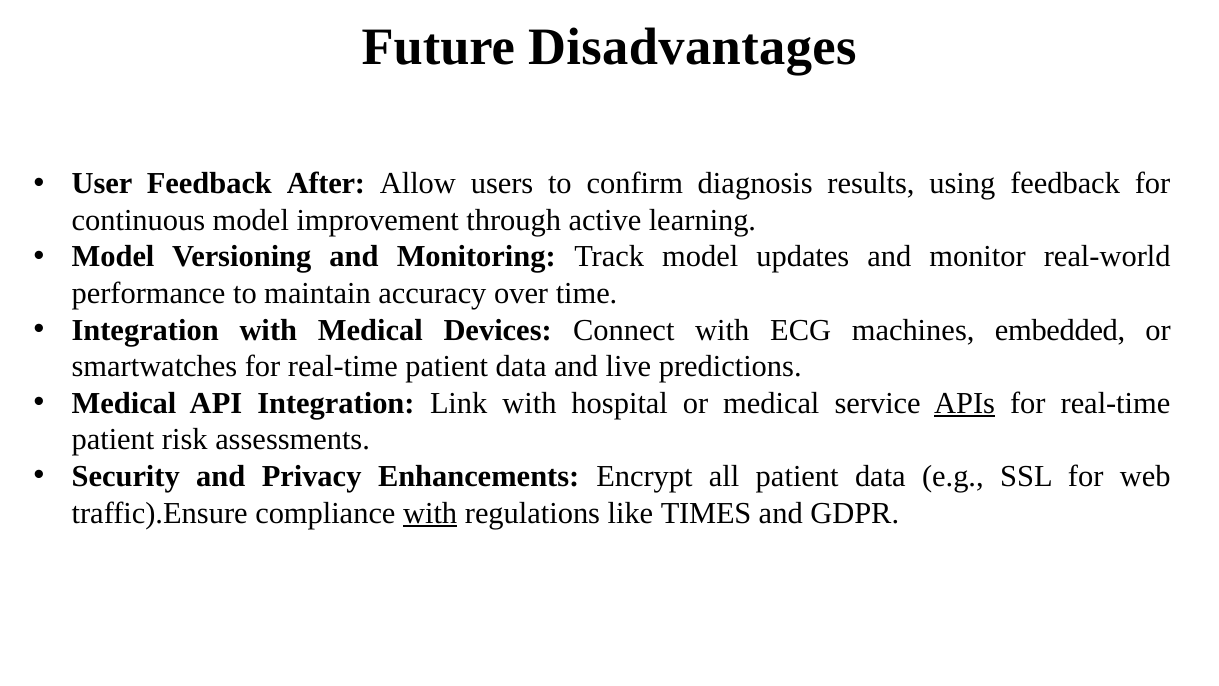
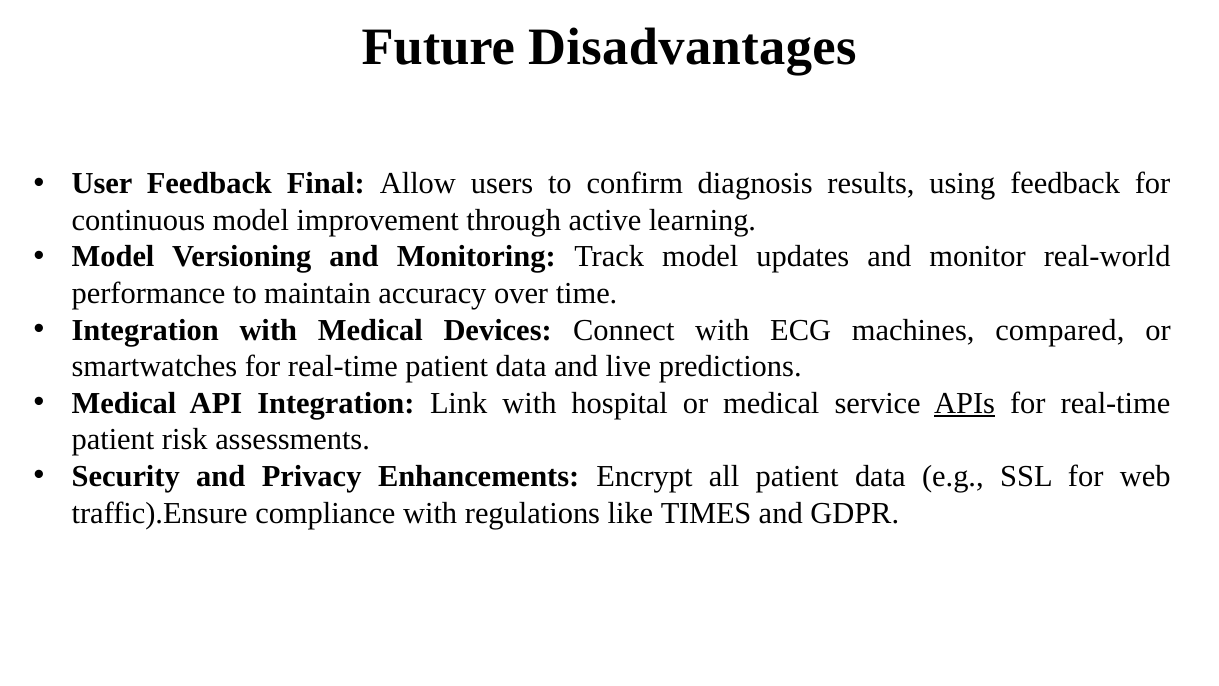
After: After -> Final
embedded: embedded -> compared
with at (430, 513) underline: present -> none
